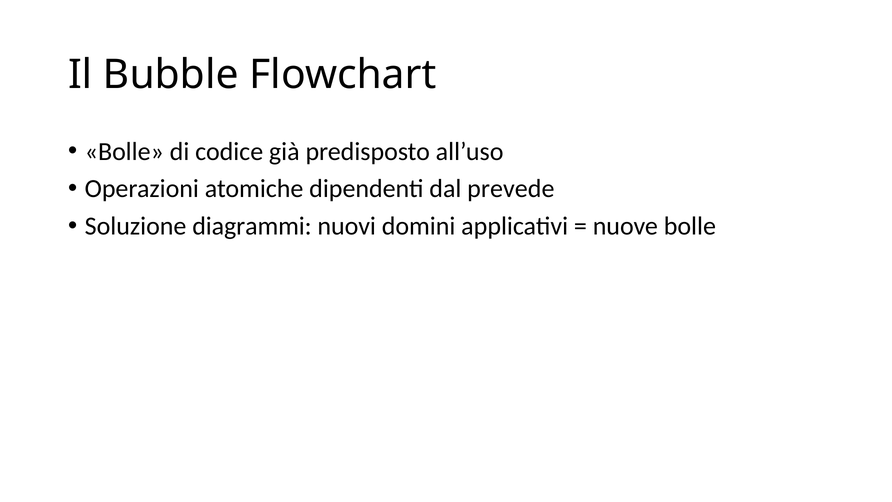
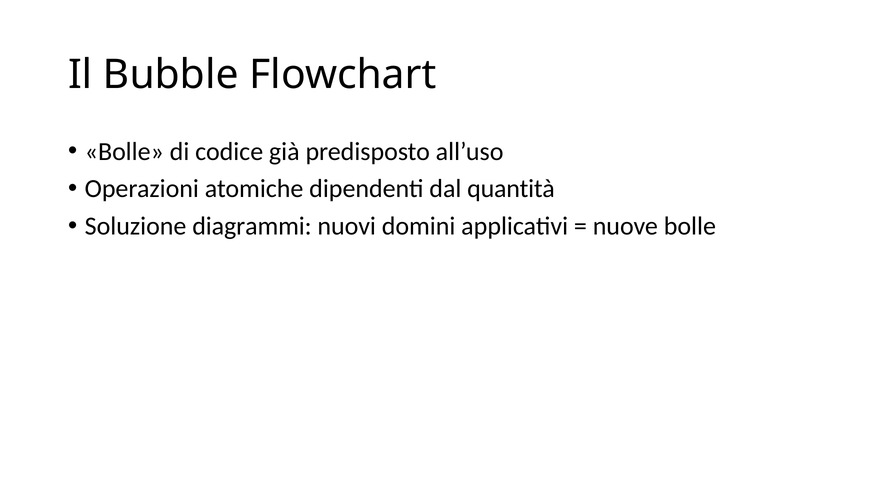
prevede: prevede -> quantità
